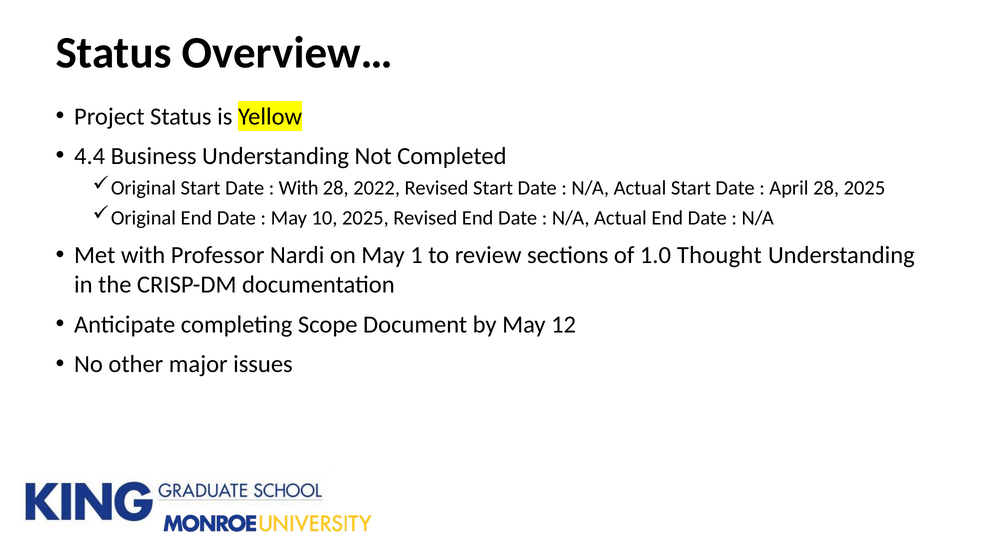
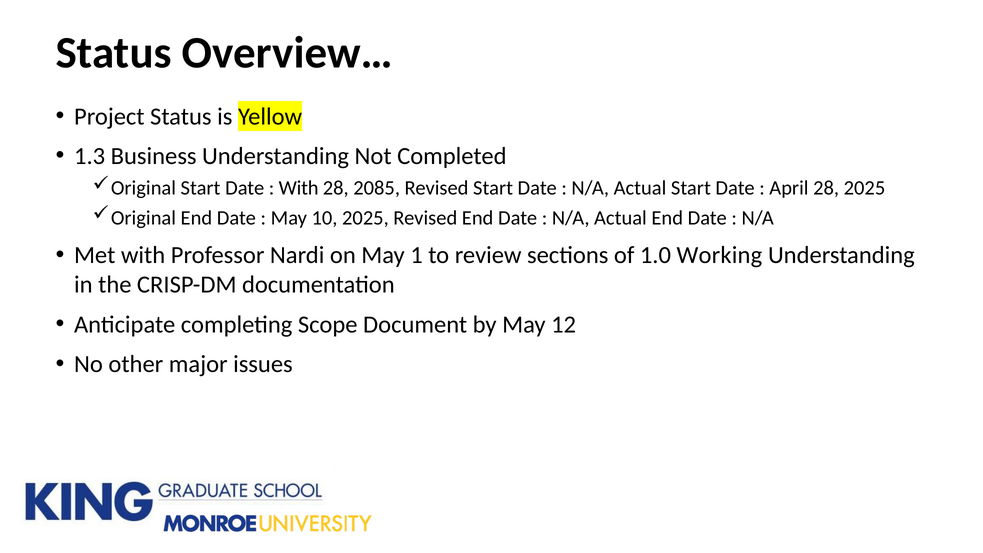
4.4: 4.4 -> 1.3
2022: 2022 -> 2085
Thought: Thought -> Working
